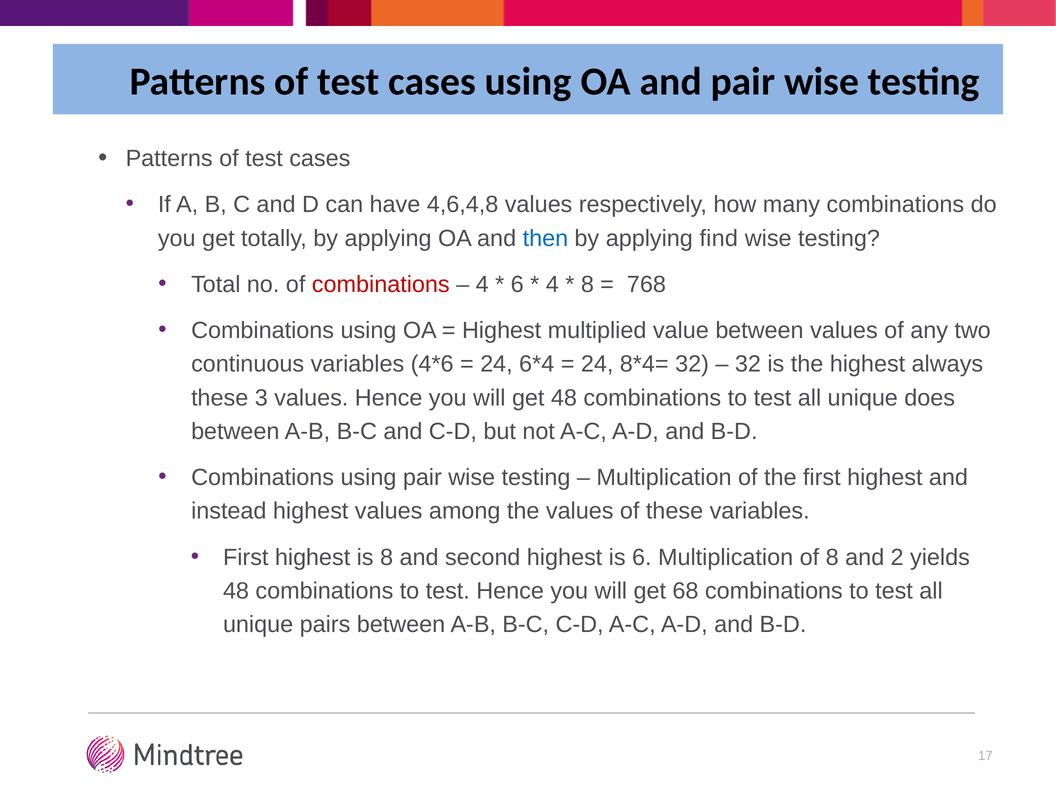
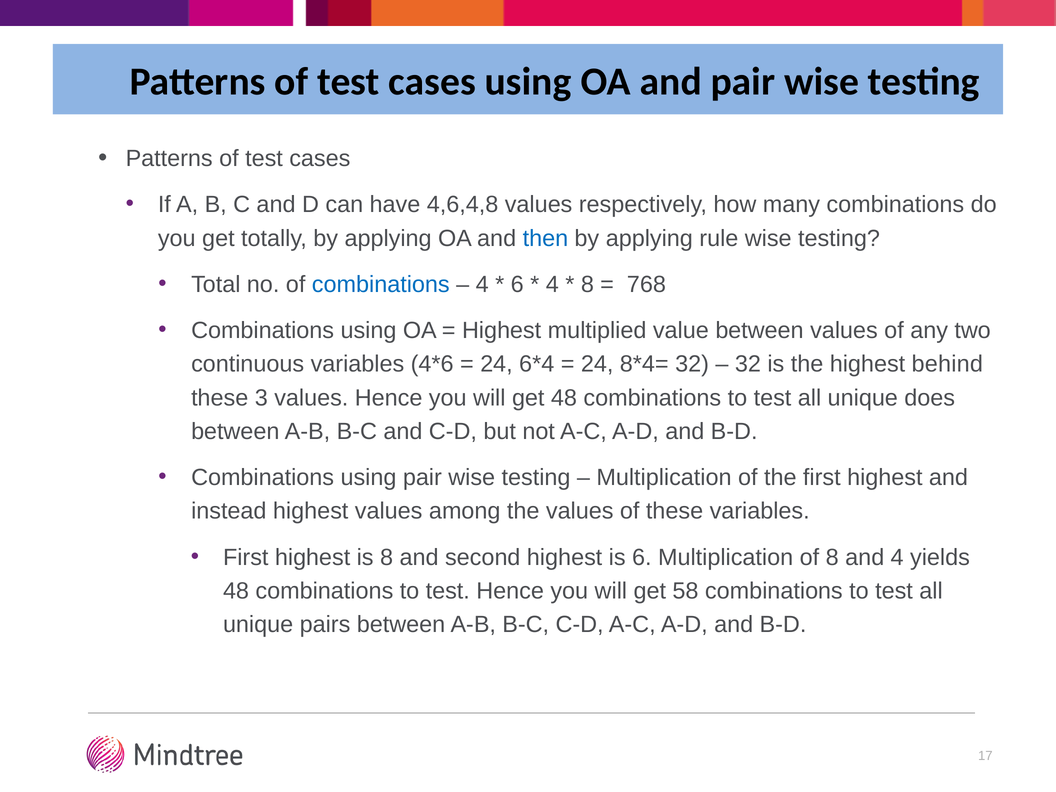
find: find -> rule
combinations at (381, 284) colour: red -> blue
always: always -> behind
and 2: 2 -> 4
68: 68 -> 58
